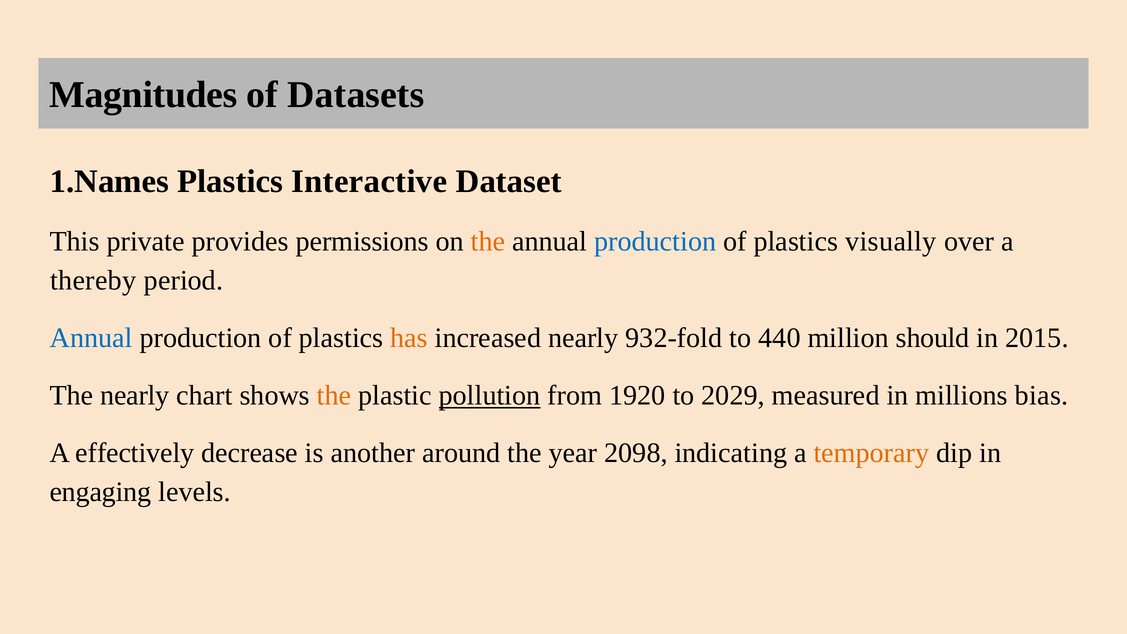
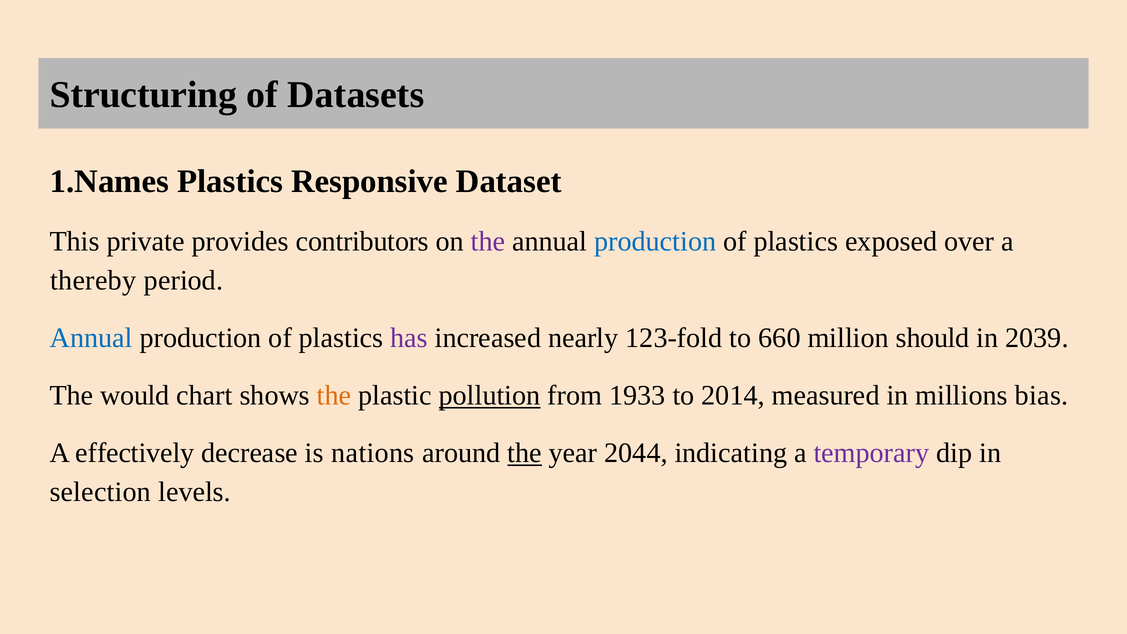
Magnitudes: Magnitudes -> Structuring
Interactive: Interactive -> Responsive
permissions: permissions -> contributors
the at (488, 241) colour: orange -> purple
visually: visually -> exposed
has colour: orange -> purple
932-fold: 932-fold -> 123-fold
440: 440 -> 660
2015: 2015 -> 2039
The nearly: nearly -> would
1920: 1920 -> 1933
2029: 2029 -> 2014
another: another -> nations
the at (525, 453) underline: none -> present
2098: 2098 -> 2044
temporary colour: orange -> purple
engaging: engaging -> selection
